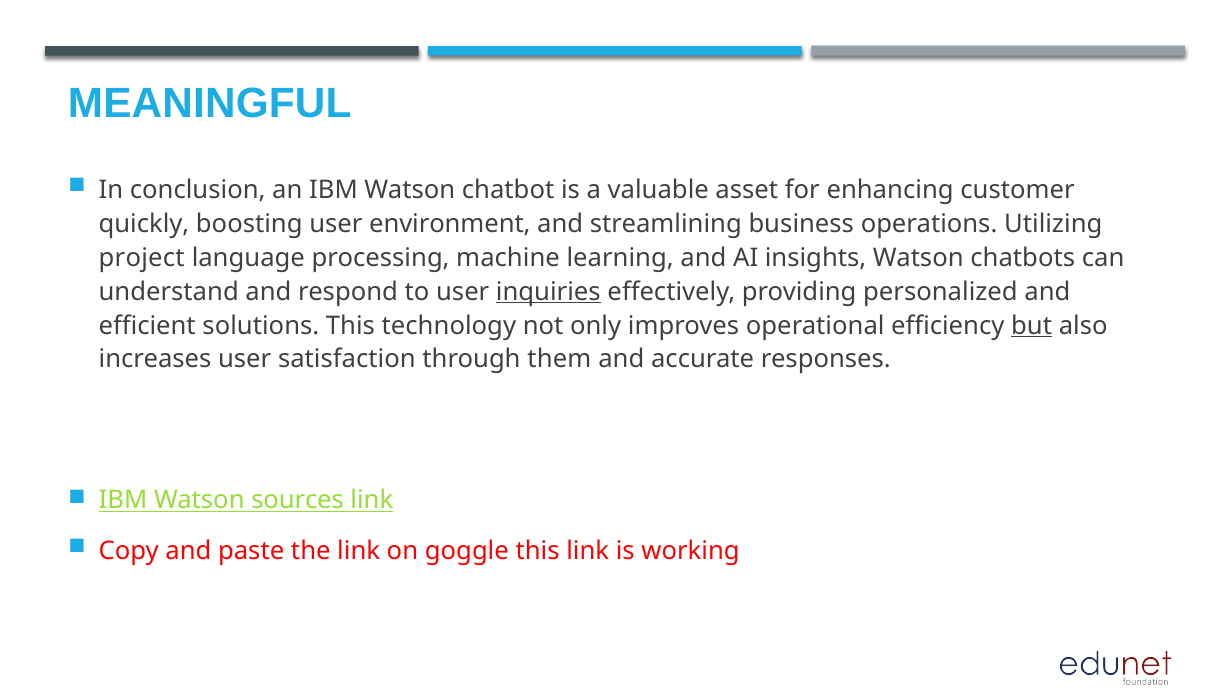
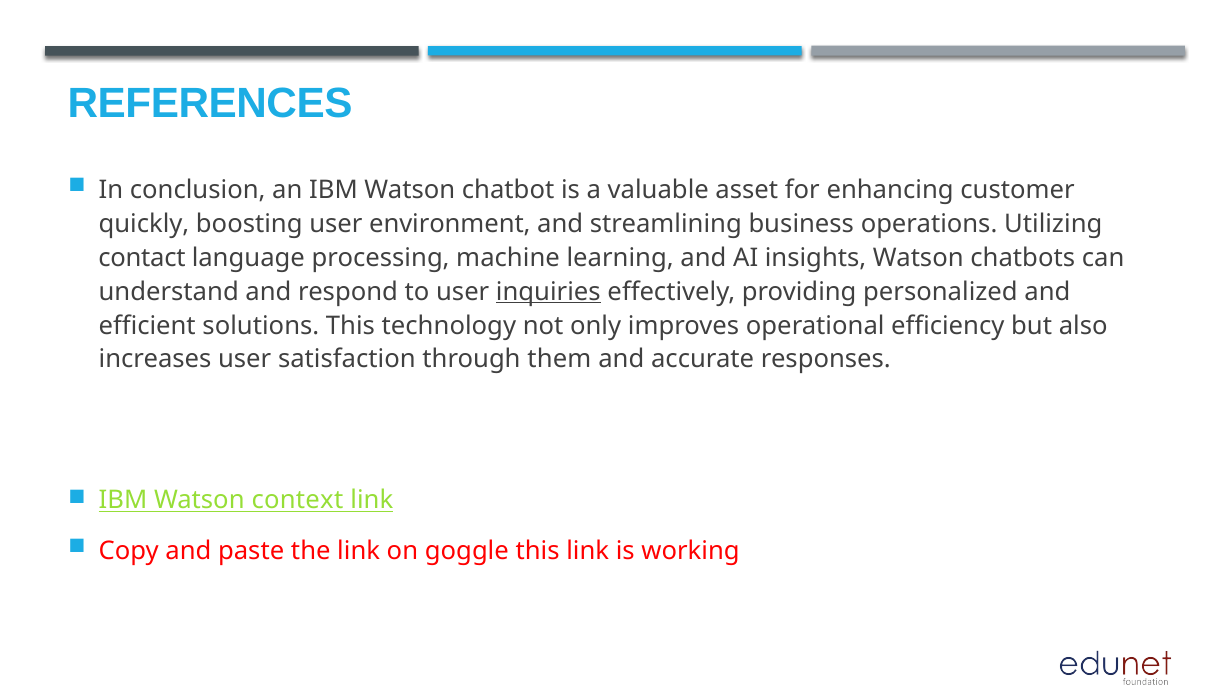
MEANINGFUL: MEANINGFUL -> REFERENCES
project: project -> contact
but underline: present -> none
sources: sources -> context
